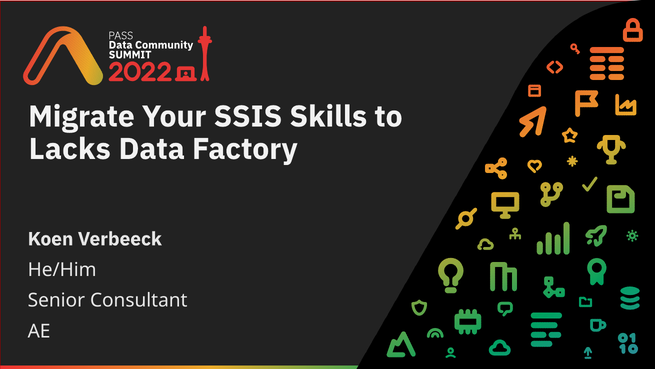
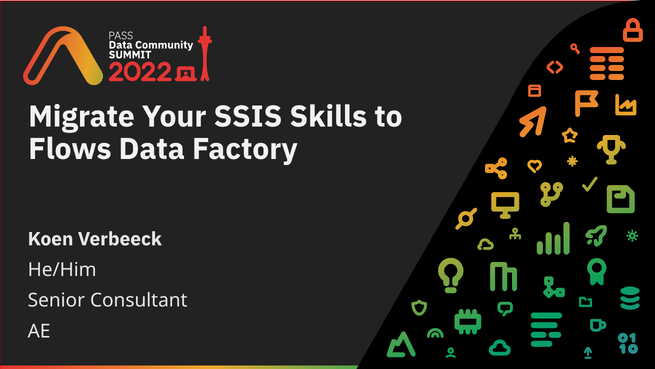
Lacks: Lacks -> Flows
